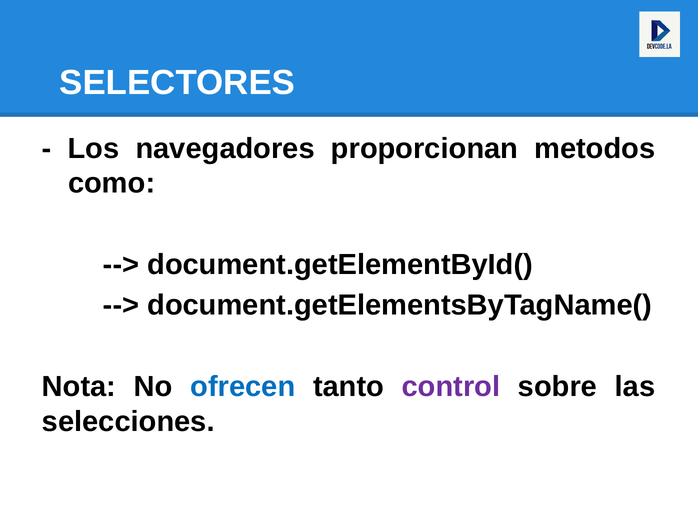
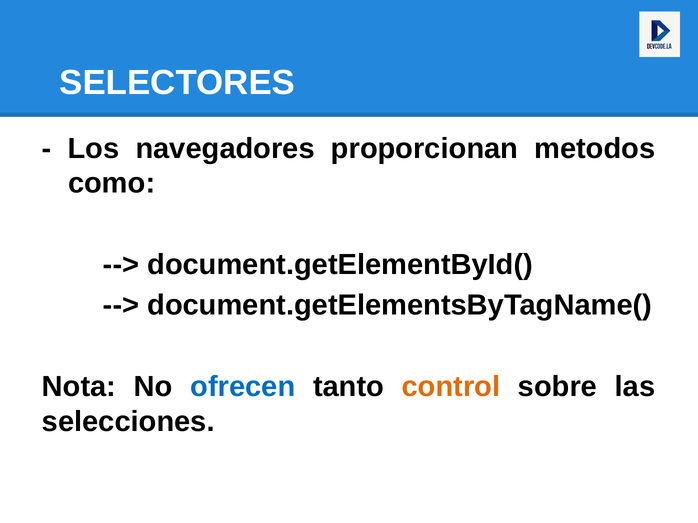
control colour: purple -> orange
